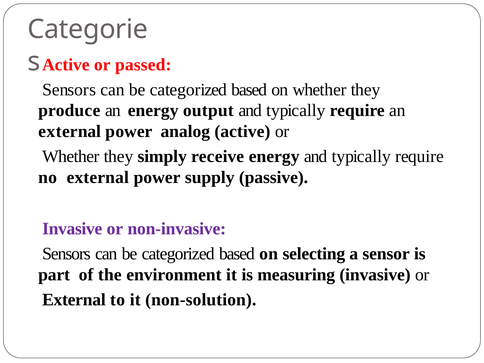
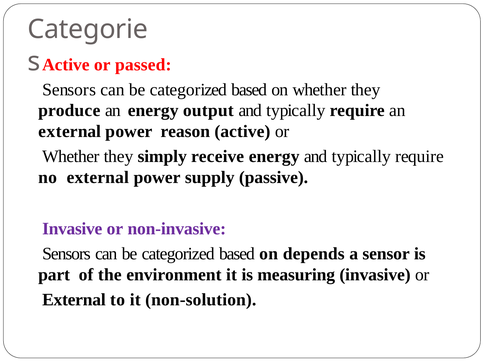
analog: analog -> reason
selecting: selecting -> depends
